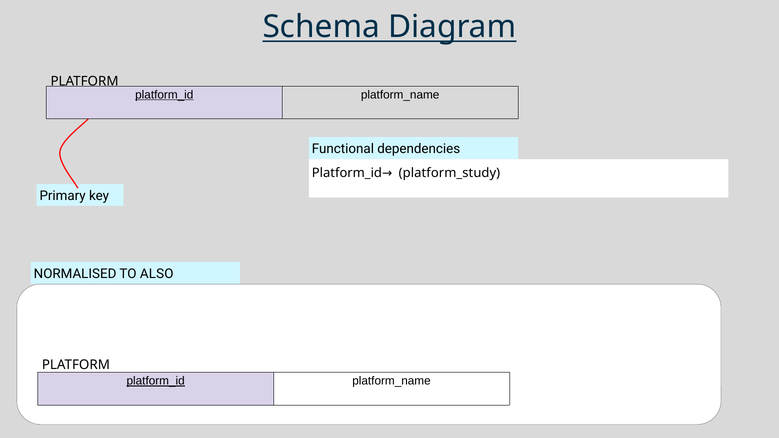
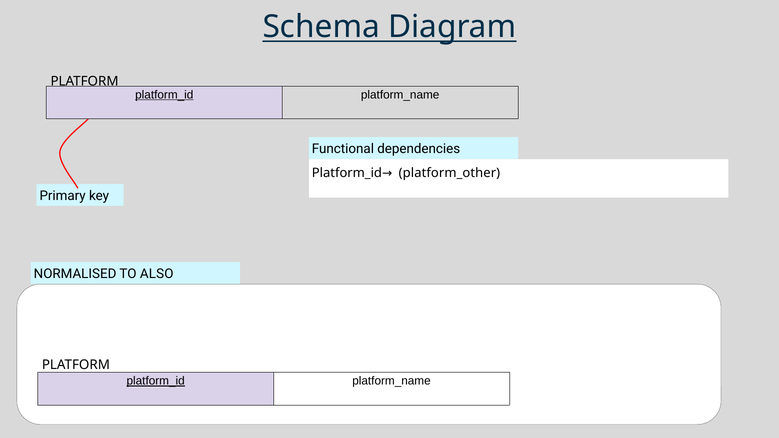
platform_study: platform_study -> platform_other
